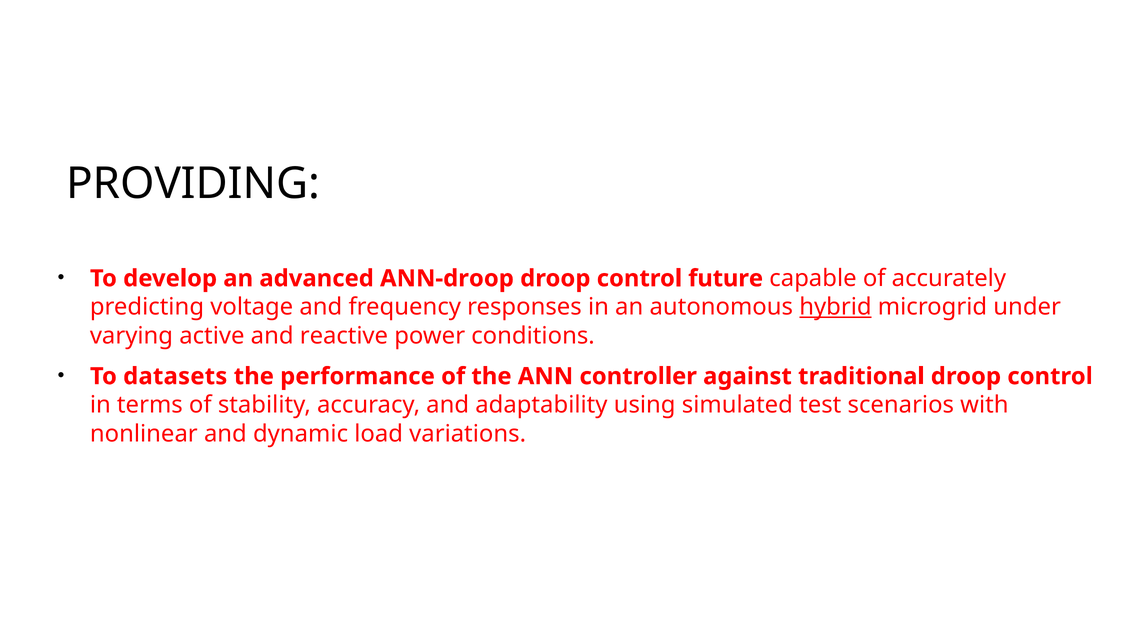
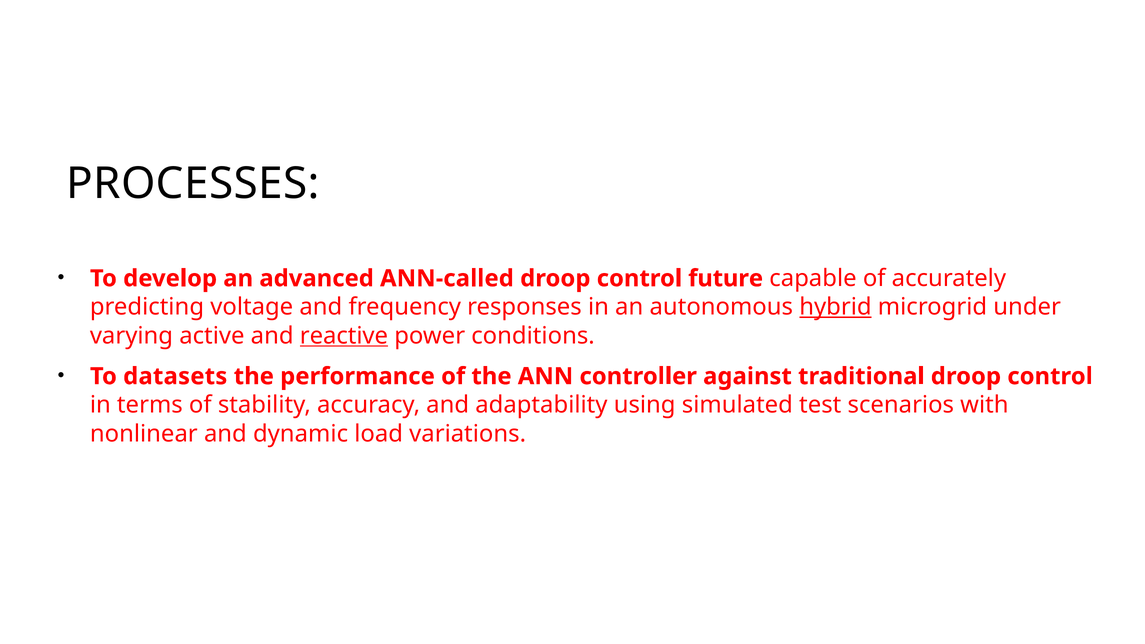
PROVIDING: PROVIDING -> PROCESSES
ANN-droop: ANN-droop -> ANN-called
reactive underline: none -> present
